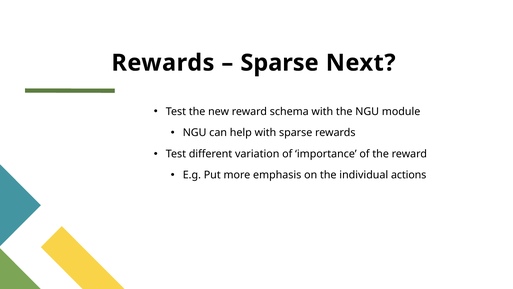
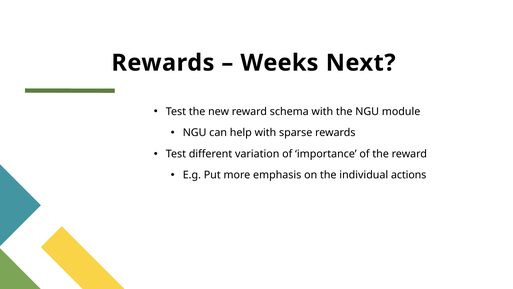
Sparse at (280, 63): Sparse -> Weeks
